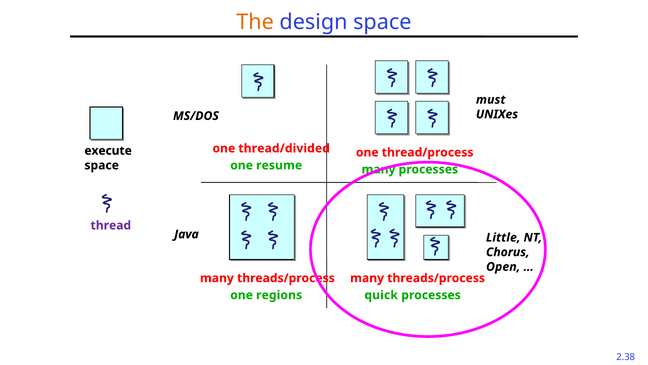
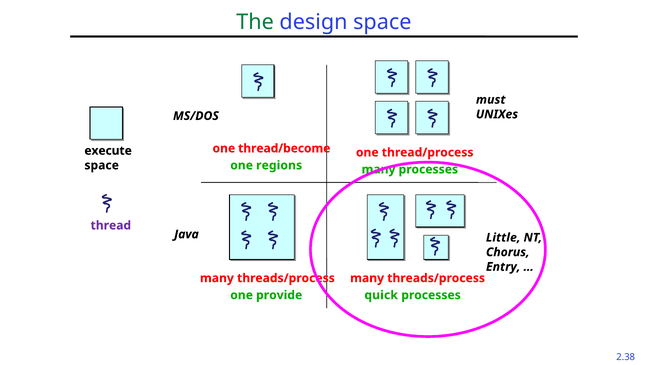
The colour: orange -> green
thread/divided: thread/divided -> thread/become
resume: resume -> regions
Open: Open -> Entry
regions: regions -> provide
